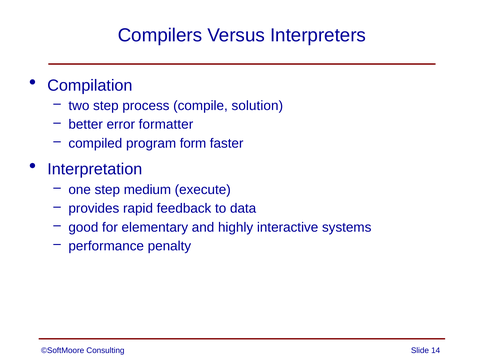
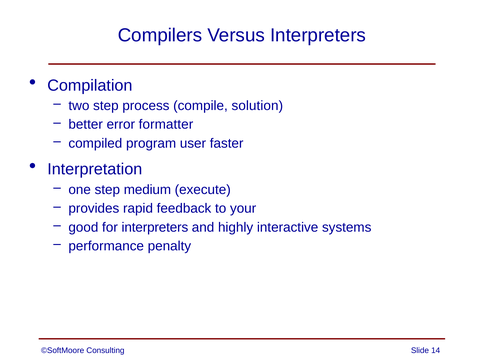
form: form -> user
data: data -> your
for elementary: elementary -> interpreters
